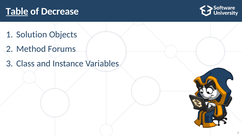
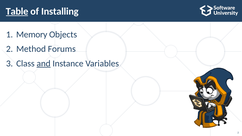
Decrease: Decrease -> Installing
Solution: Solution -> Memory
and underline: none -> present
